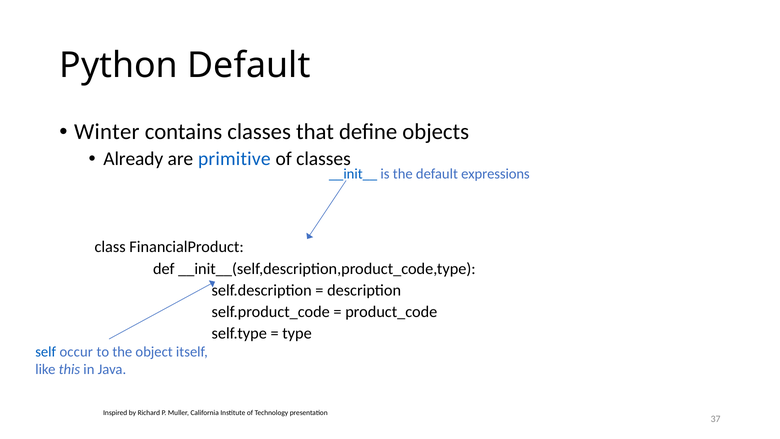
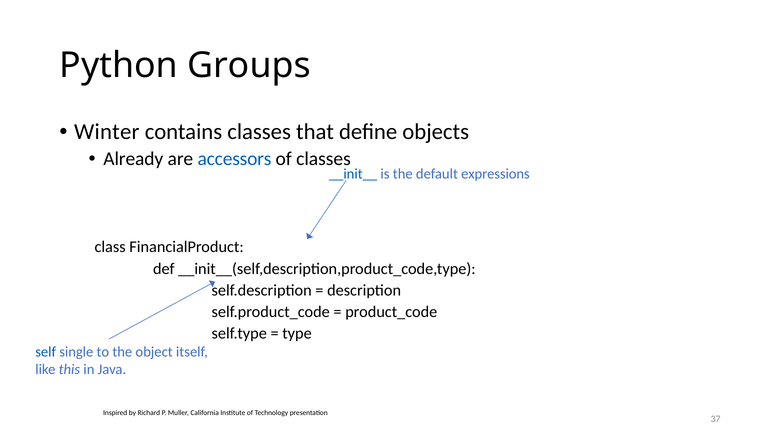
Python Default: Default -> Groups
primitive: primitive -> accessors
occur: occur -> single
